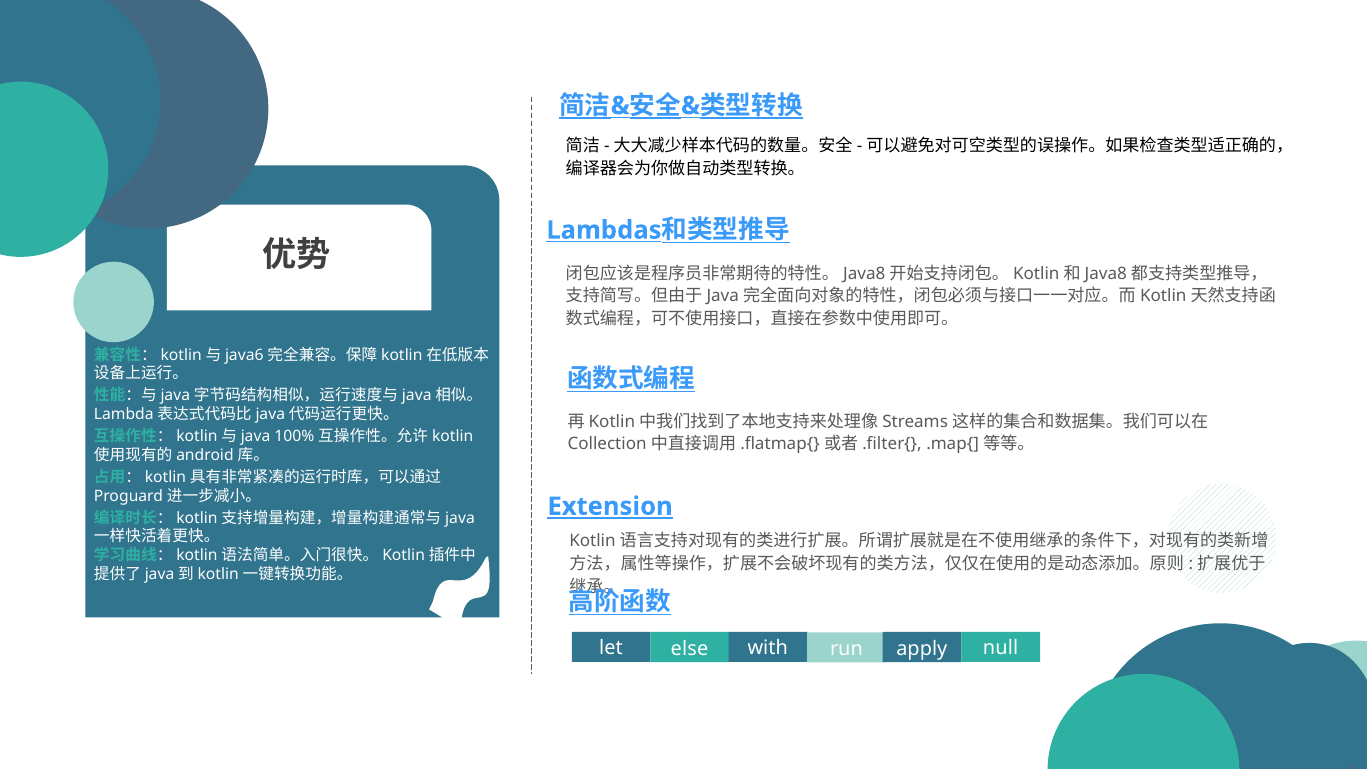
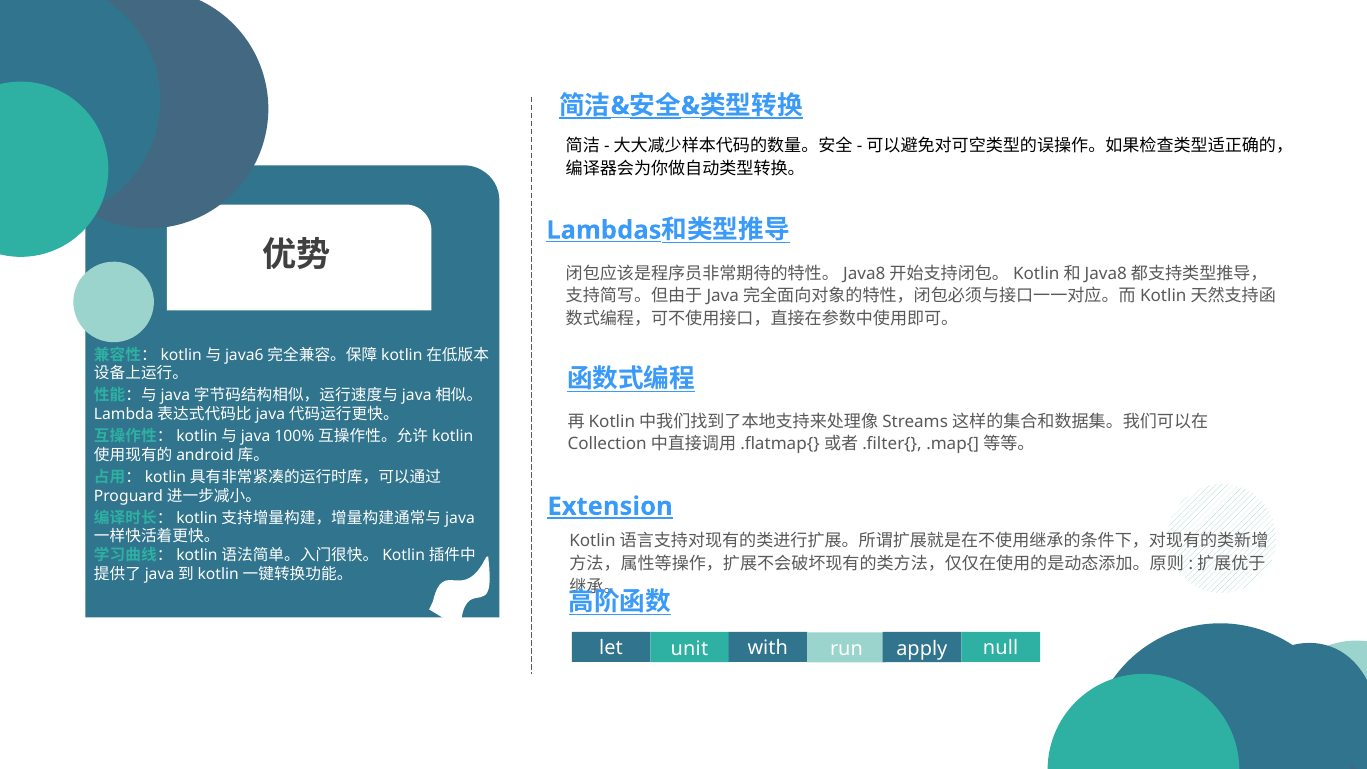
else: else -> unit
